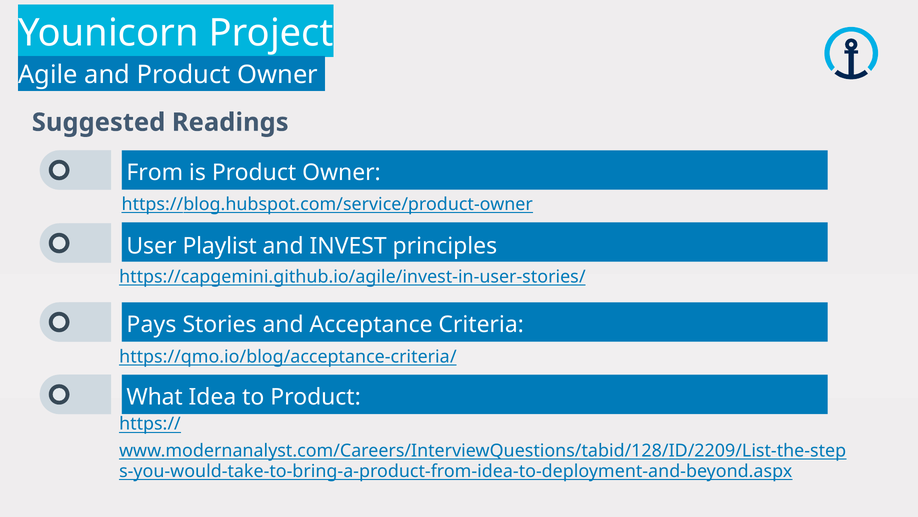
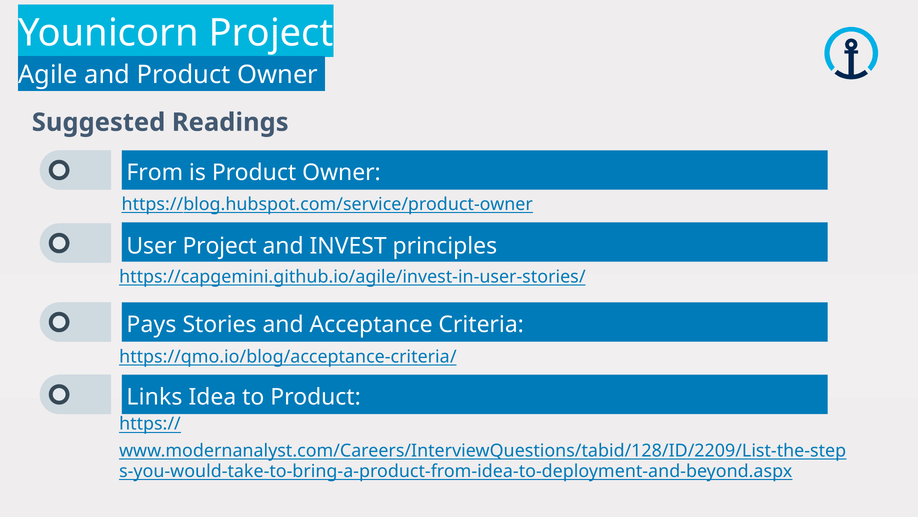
User Playlist: Playlist -> Project
What: What -> Links
